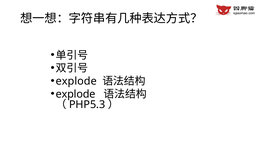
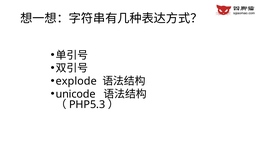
explode at (76, 94): explode -> unicode
